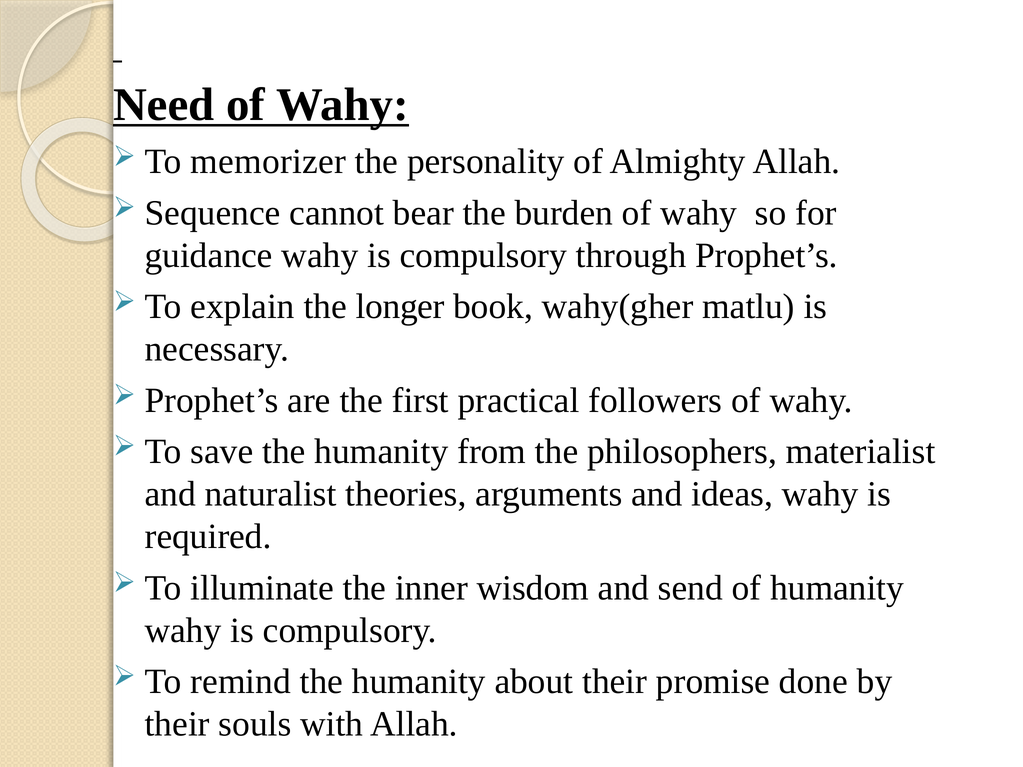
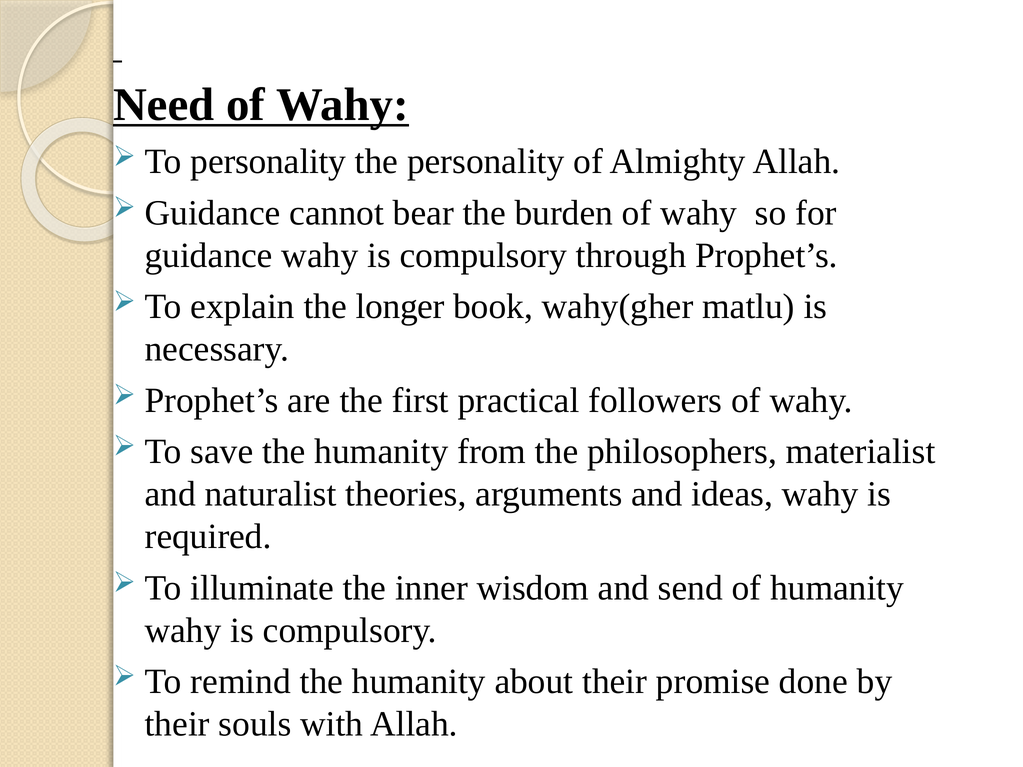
To memorizer: memorizer -> personality
Sequence at (213, 213): Sequence -> Guidance
